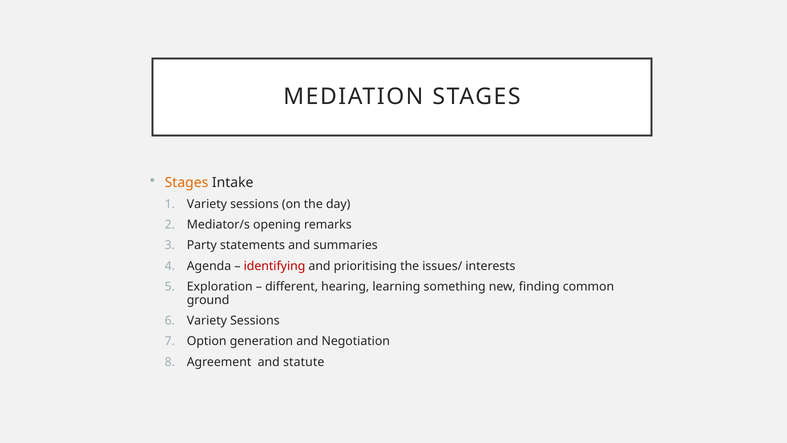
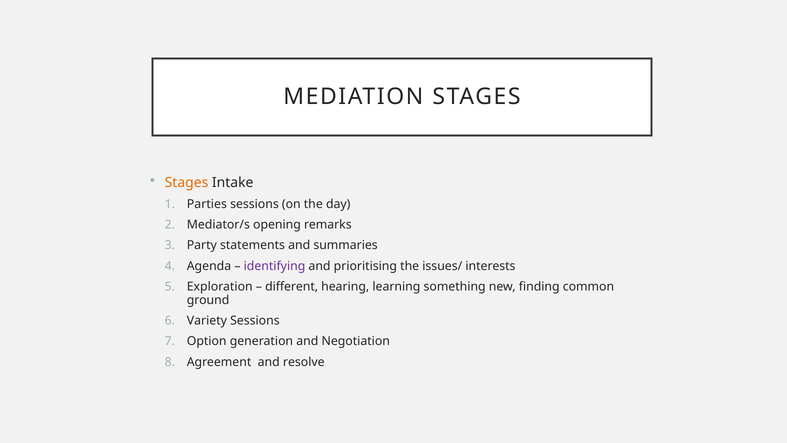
Variety at (207, 204): Variety -> Parties
identifying colour: red -> purple
statute: statute -> resolve
